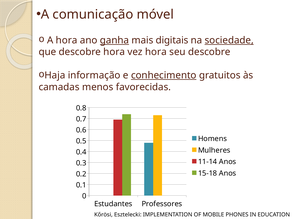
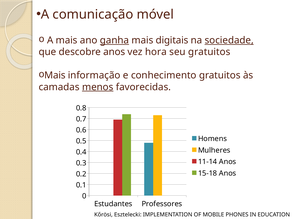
A hora: hora -> mais
descobre hora: hora -> anos
seu descobre: descobre -> gratuitos
Haja at (55, 76): Haja -> Mais
conhecimento underline: present -> none
menos underline: none -> present
